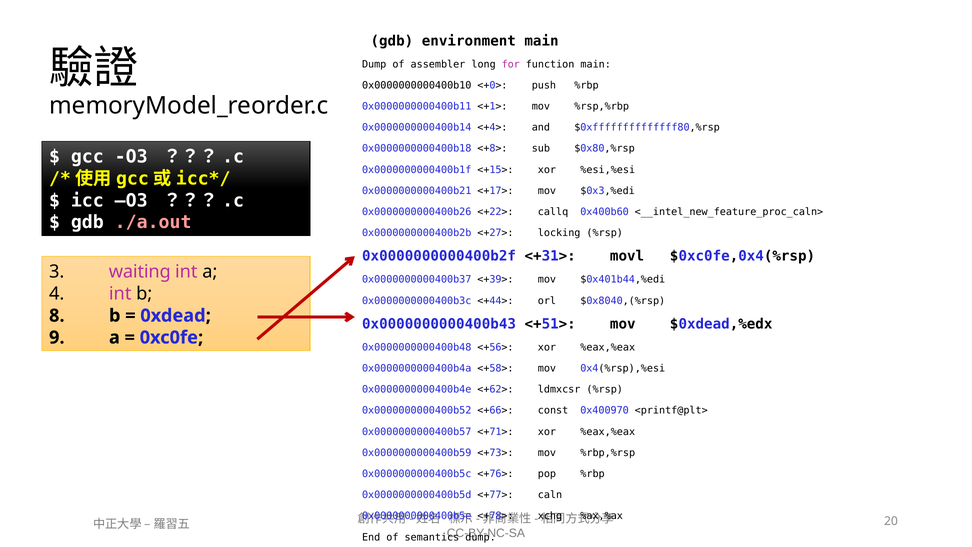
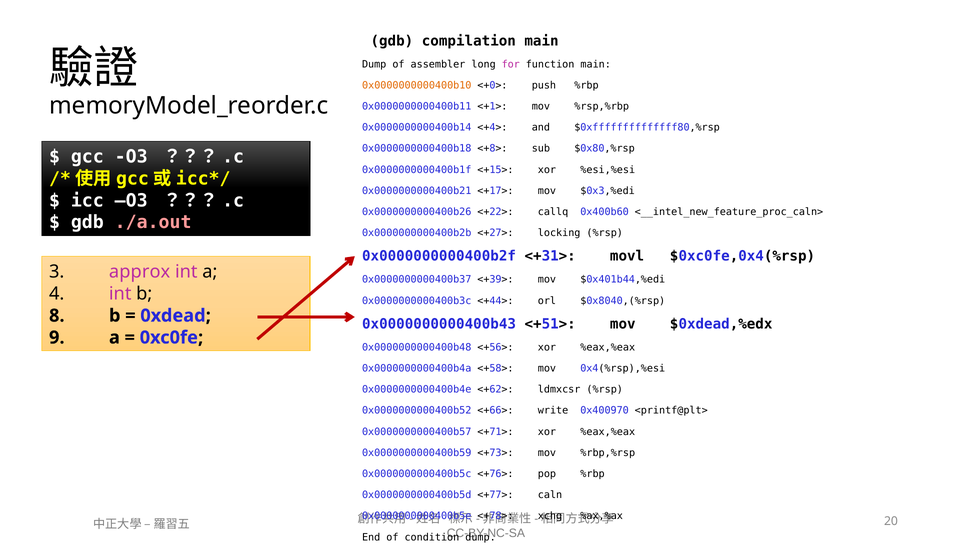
environment: environment -> compilation
0x0000000000400b10 colour: black -> orange
waiting: waiting -> approx
const: const -> write
semantics: semantics -> condition
